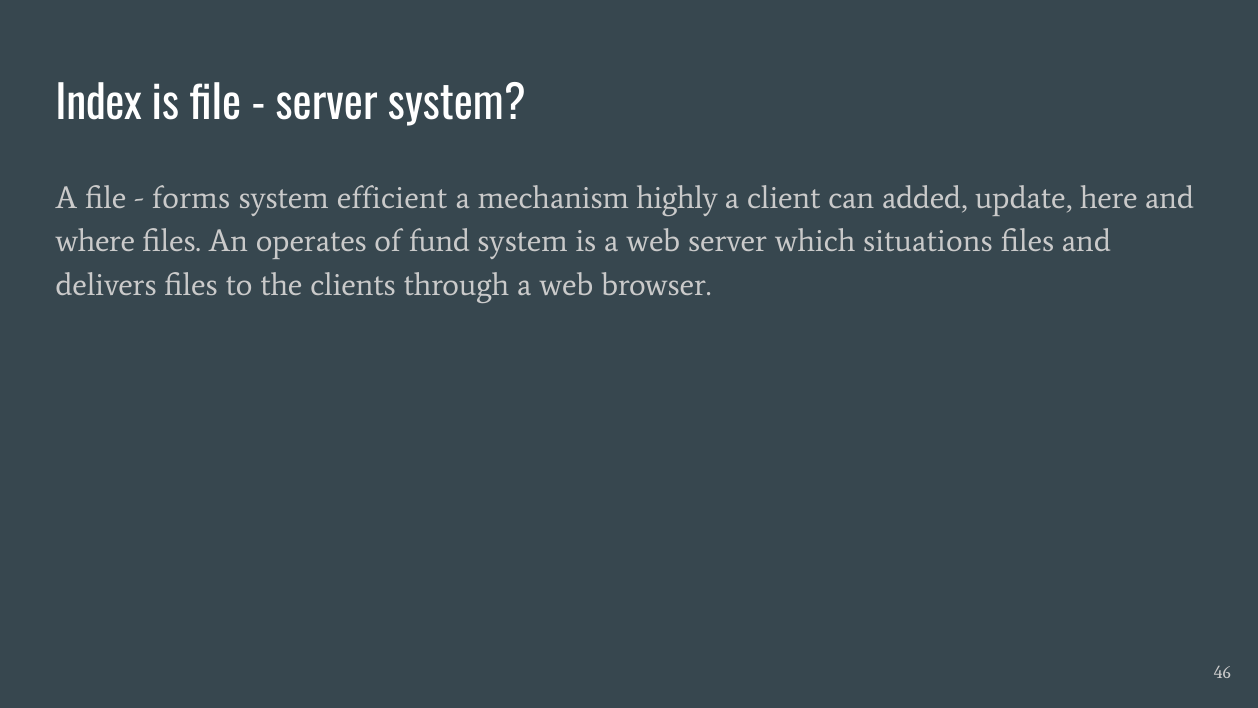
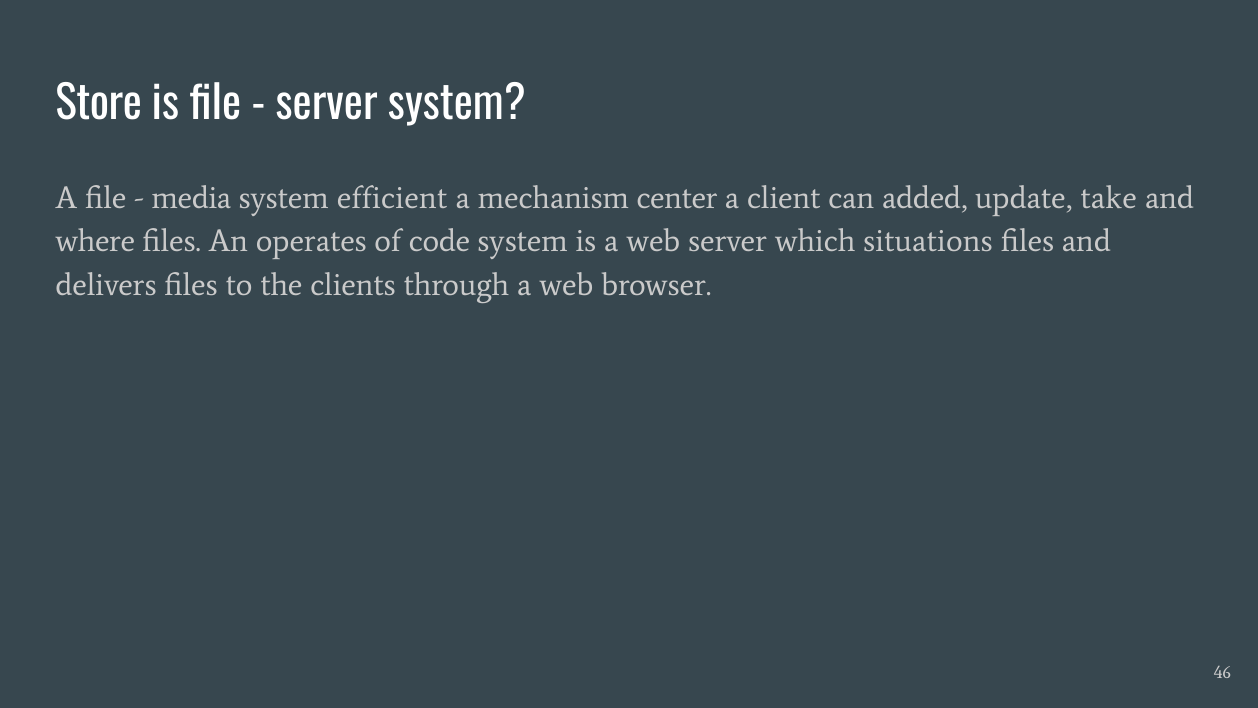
Index: Index -> Store
forms: forms -> media
highly: highly -> center
here: here -> take
fund: fund -> code
